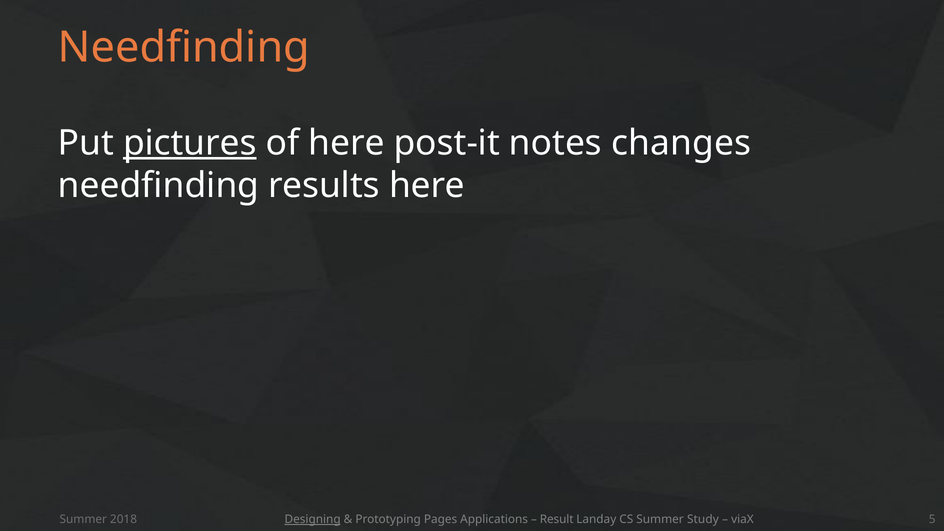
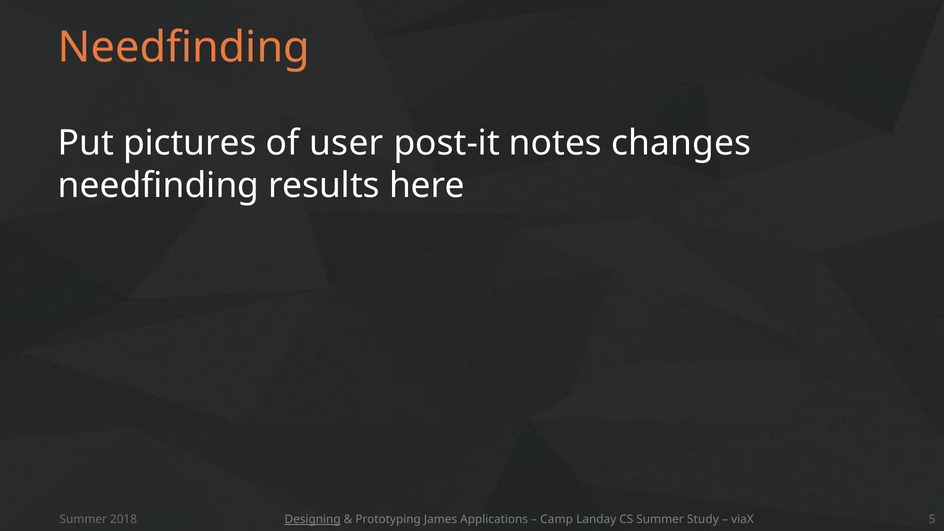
pictures underline: present -> none
of here: here -> user
Pages: Pages -> James
Result: Result -> Camp
